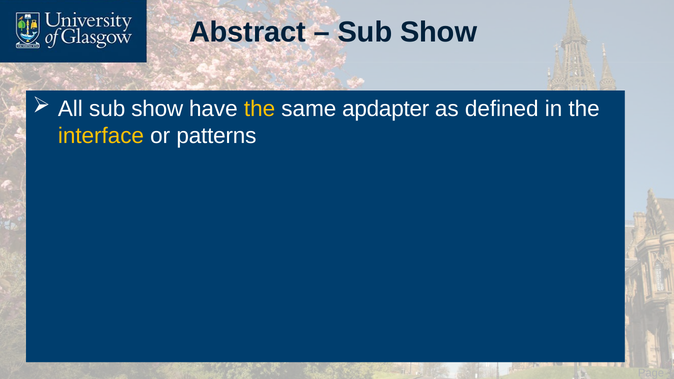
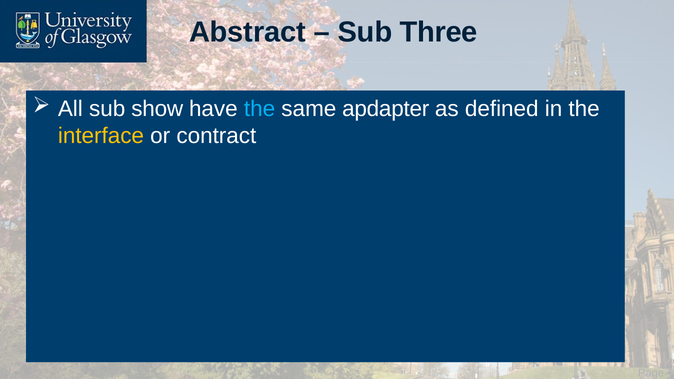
Show at (439, 32): Show -> Three
the at (260, 109) colour: yellow -> light blue
patterns: patterns -> contract
